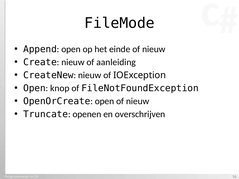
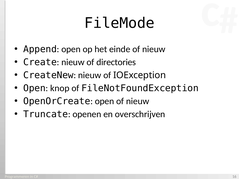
aanleiding: aanleiding -> directories
